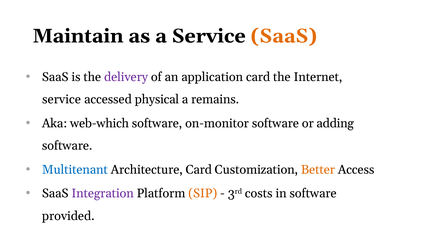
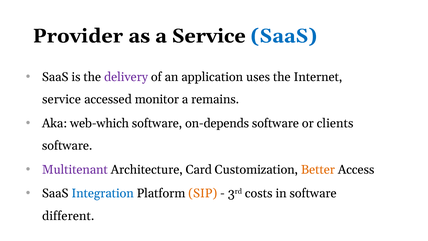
Maintain: Maintain -> Provider
SaaS at (284, 36) colour: orange -> blue
application card: card -> uses
physical: physical -> monitor
on-monitor: on-monitor -> on-depends
adding: adding -> clients
Multitenant colour: blue -> purple
Integration colour: purple -> blue
provided: provided -> different
